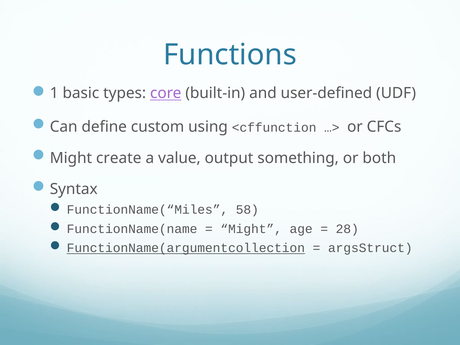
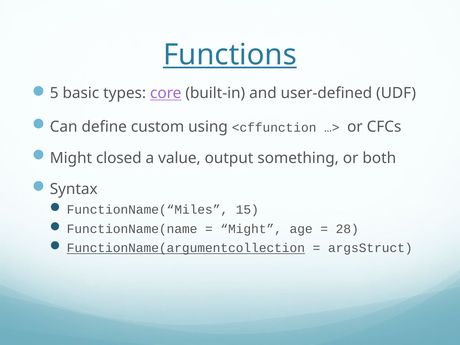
Functions underline: none -> present
1: 1 -> 5
create: create -> closed
58: 58 -> 15
